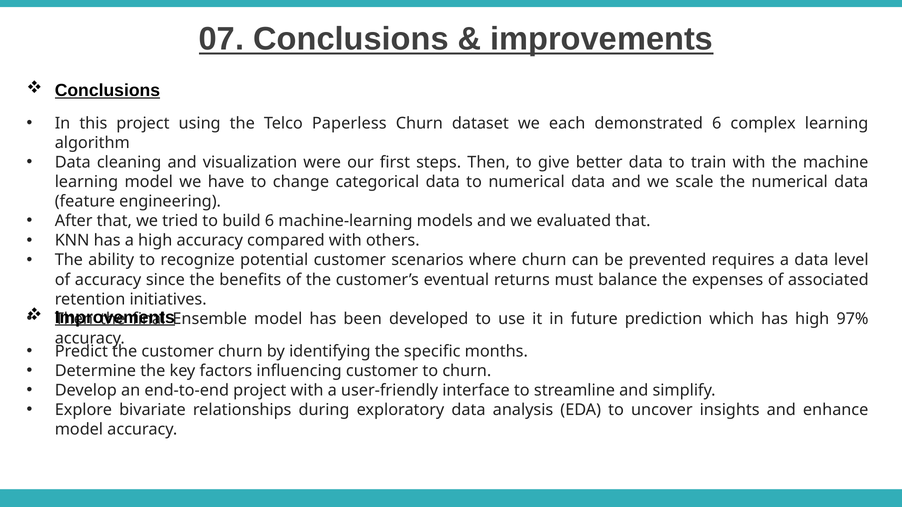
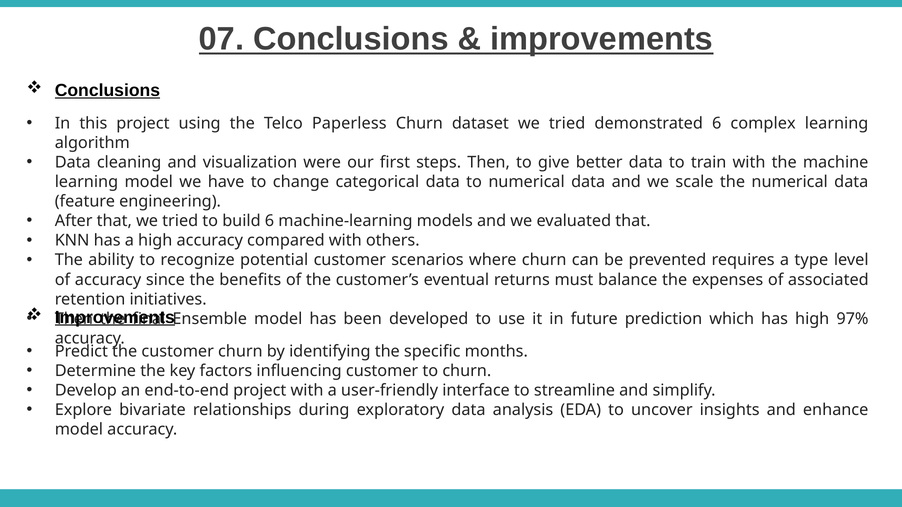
dataset we each: each -> tried
a data: data -> type
